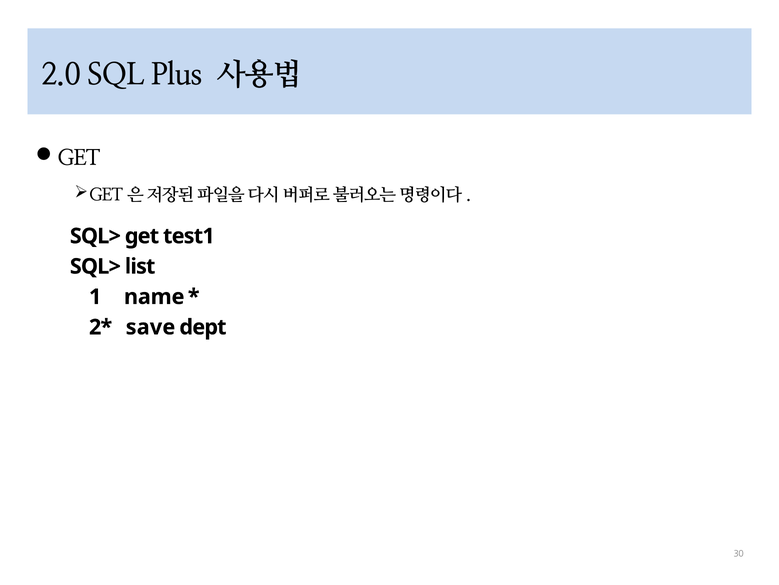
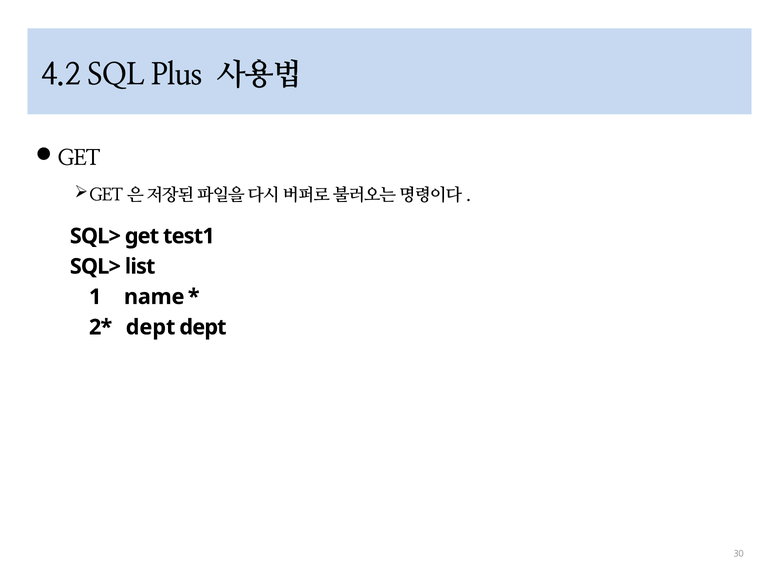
2.0: 2.0 -> 4.2
save at (150, 327): save -> dept
